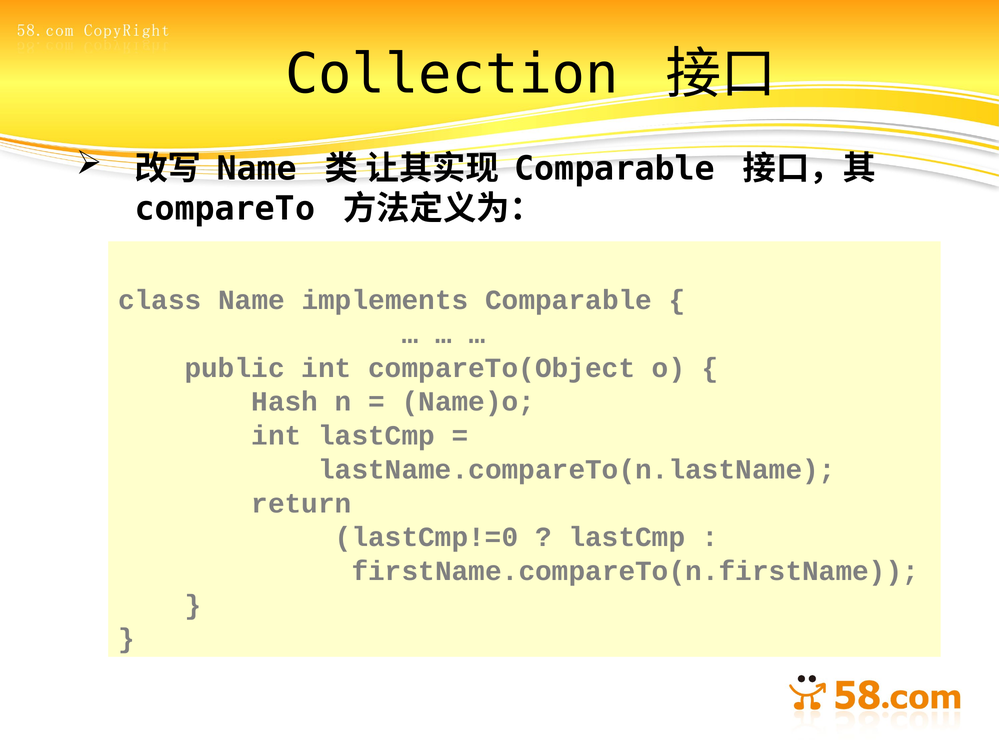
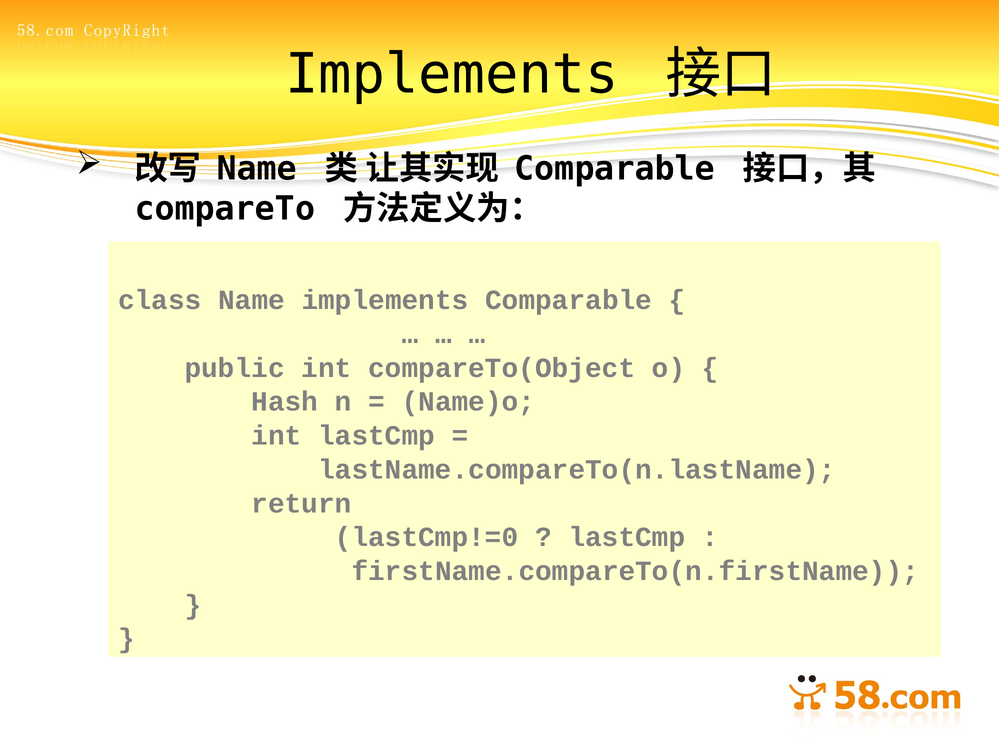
Collection at (452, 75): Collection -> Implements
